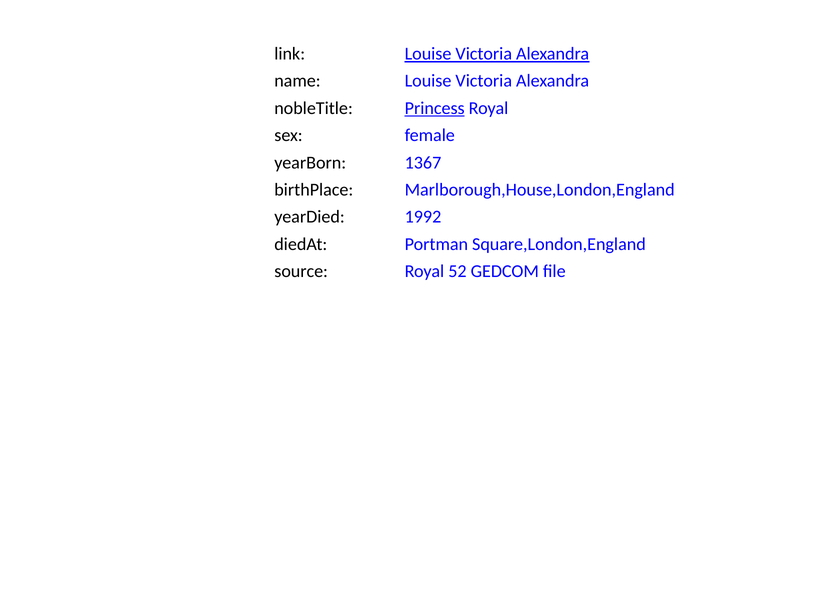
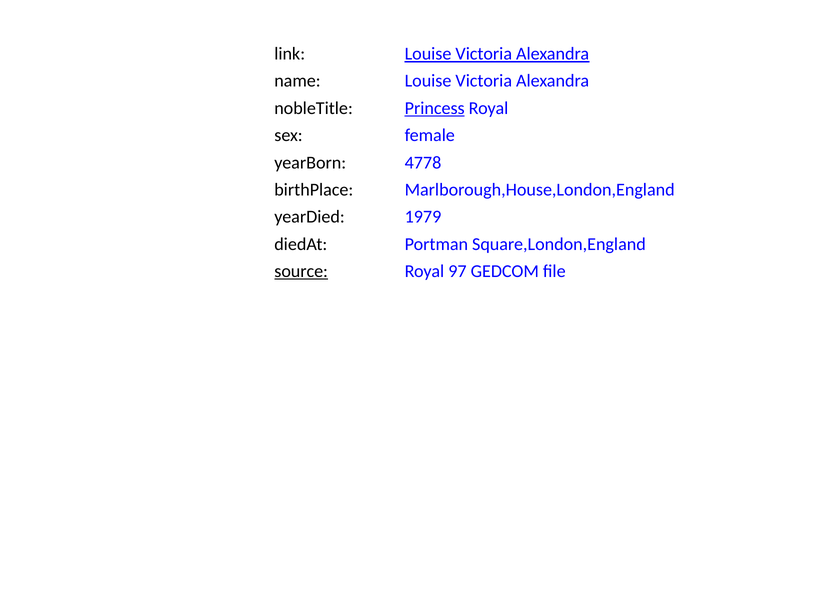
1367: 1367 -> 4778
1992: 1992 -> 1979
source underline: none -> present
52: 52 -> 97
